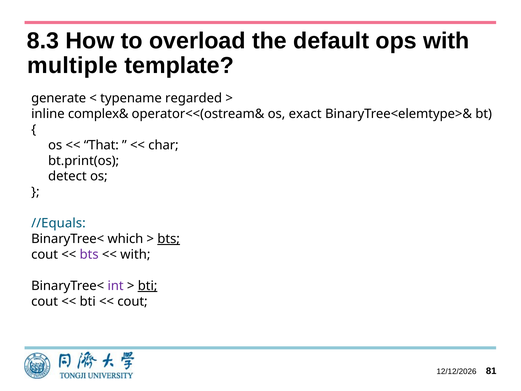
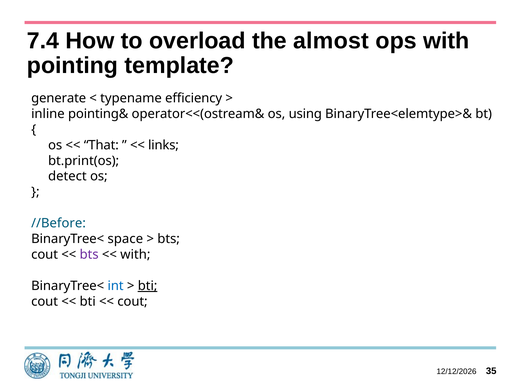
8.3: 8.3 -> 7.4
default: default -> almost
multiple: multiple -> pointing
regarded: regarded -> efficiency
complex&: complex& -> pointing&
exact: exact -> using
char: char -> links
//Equals: //Equals -> //Before
which: which -> space
bts at (169, 239) underline: present -> none
int colour: purple -> blue
81: 81 -> 35
